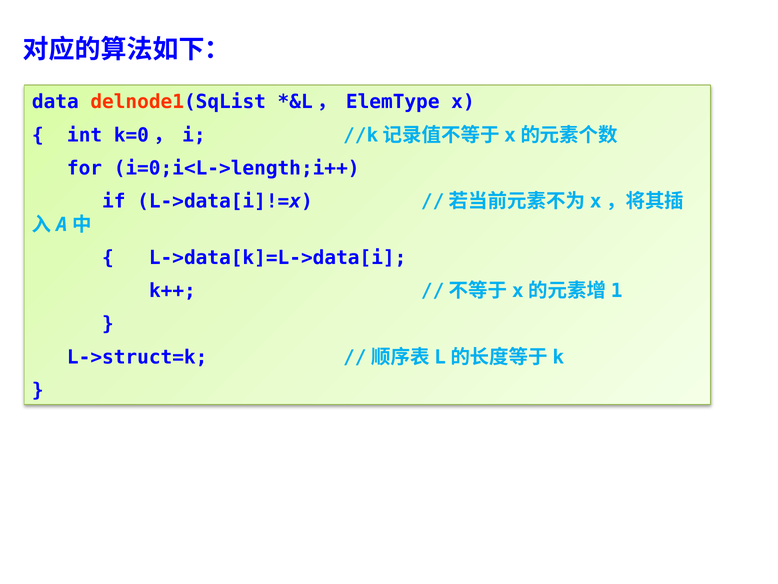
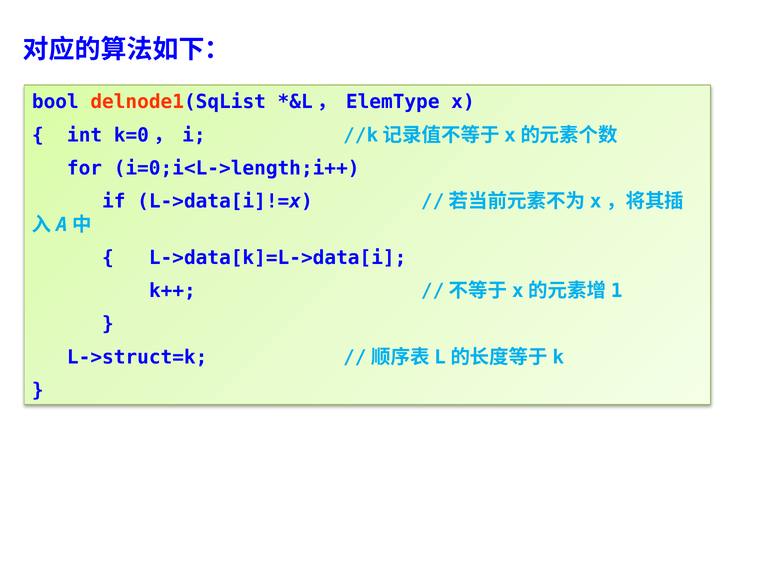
data: data -> bool
